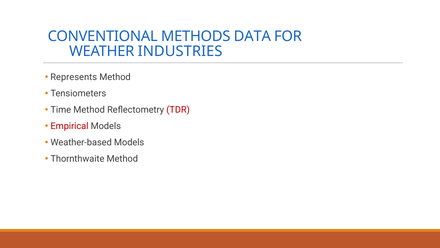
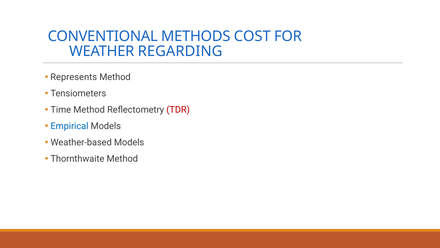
DATA: DATA -> COST
INDUSTRIES: INDUSTRIES -> REGARDING
Empirical colour: red -> blue
